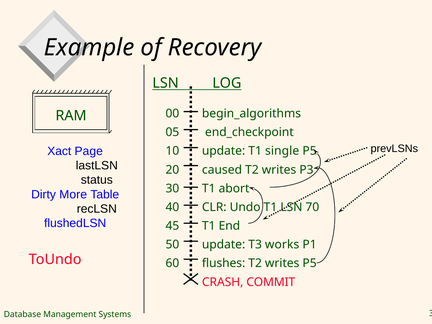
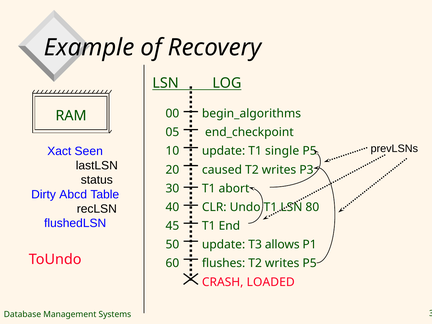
Page: Page -> Seen
More: More -> Abcd
70: 70 -> 80
works: works -> allows
COMMIT: COMMIT -> LOADED
